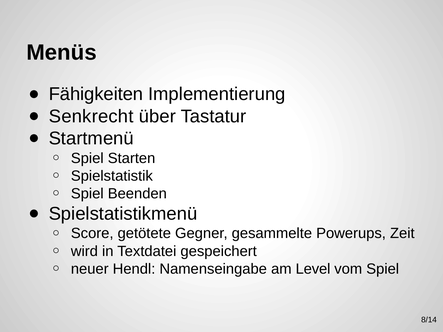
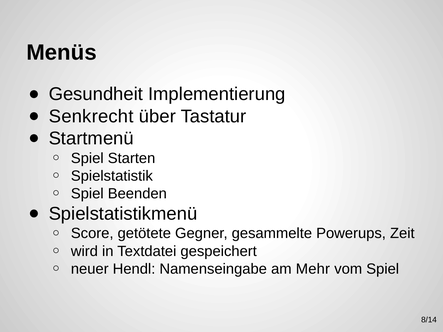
Fähigkeiten: Fähigkeiten -> Gesundheit
Level: Level -> Mehr
